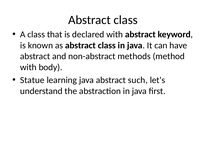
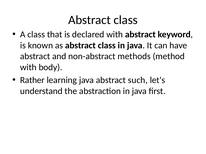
Statue: Statue -> Rather
